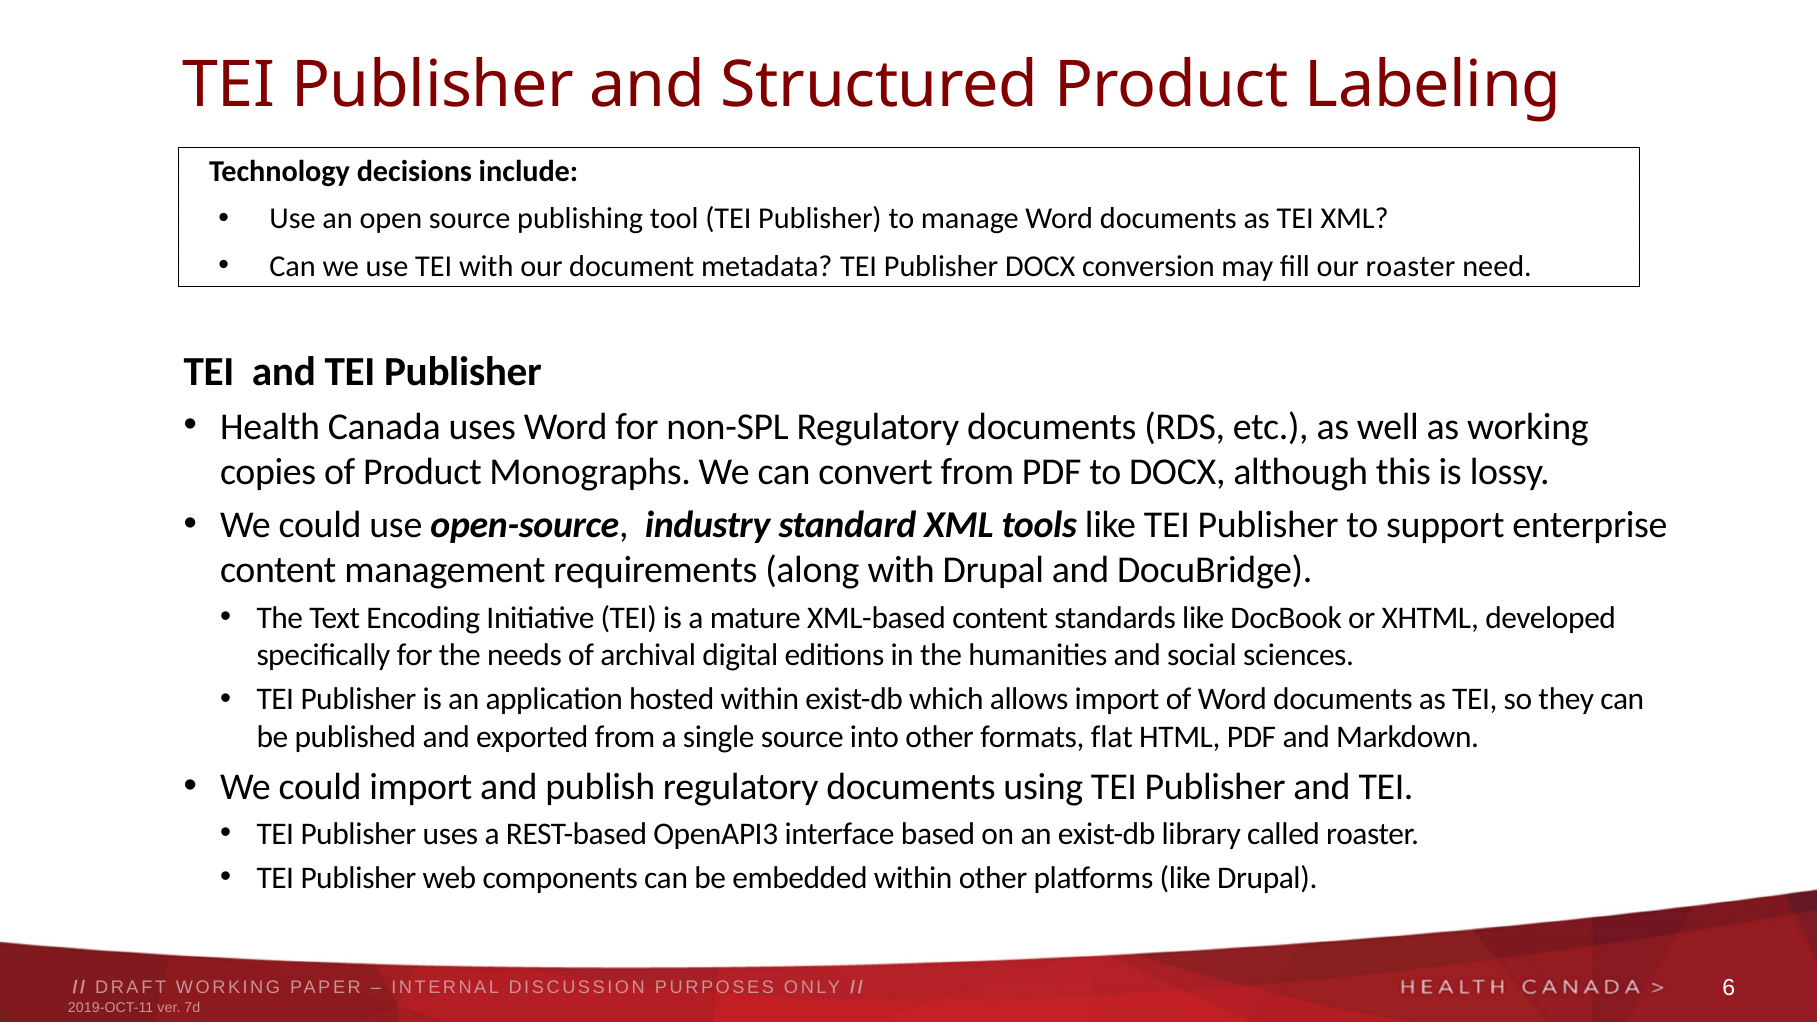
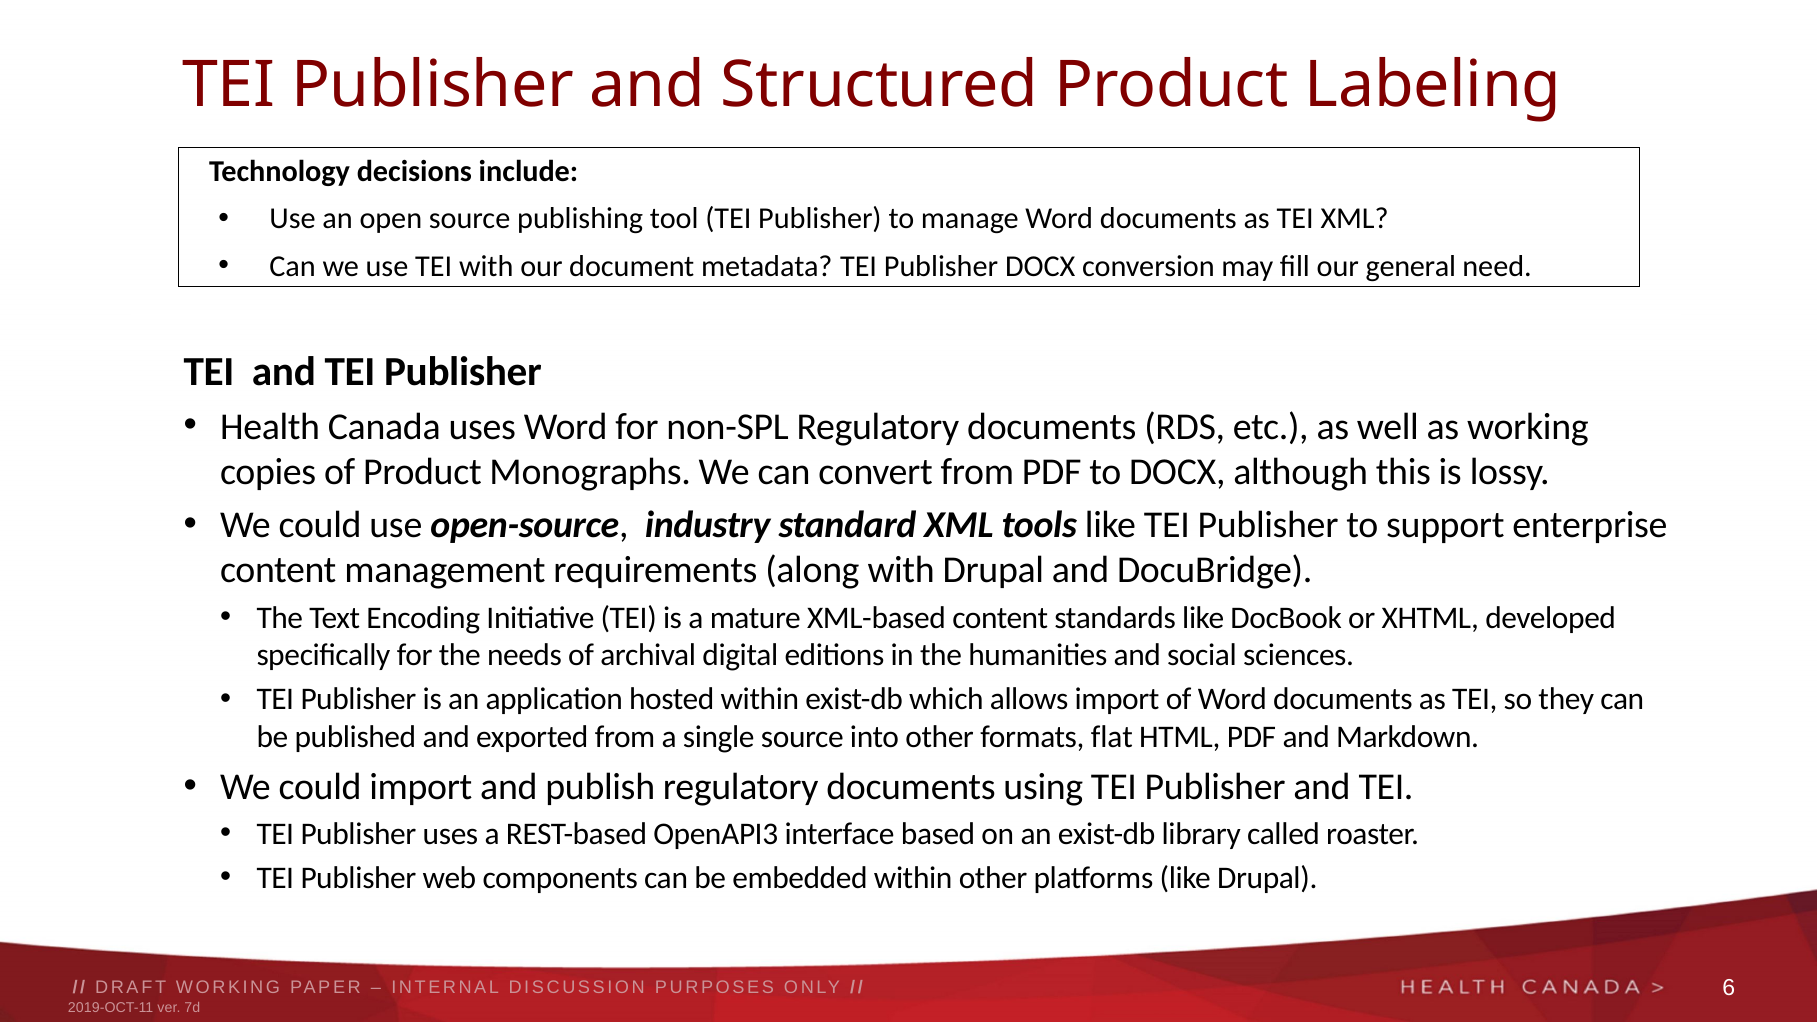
our roaster: roaster -> general
